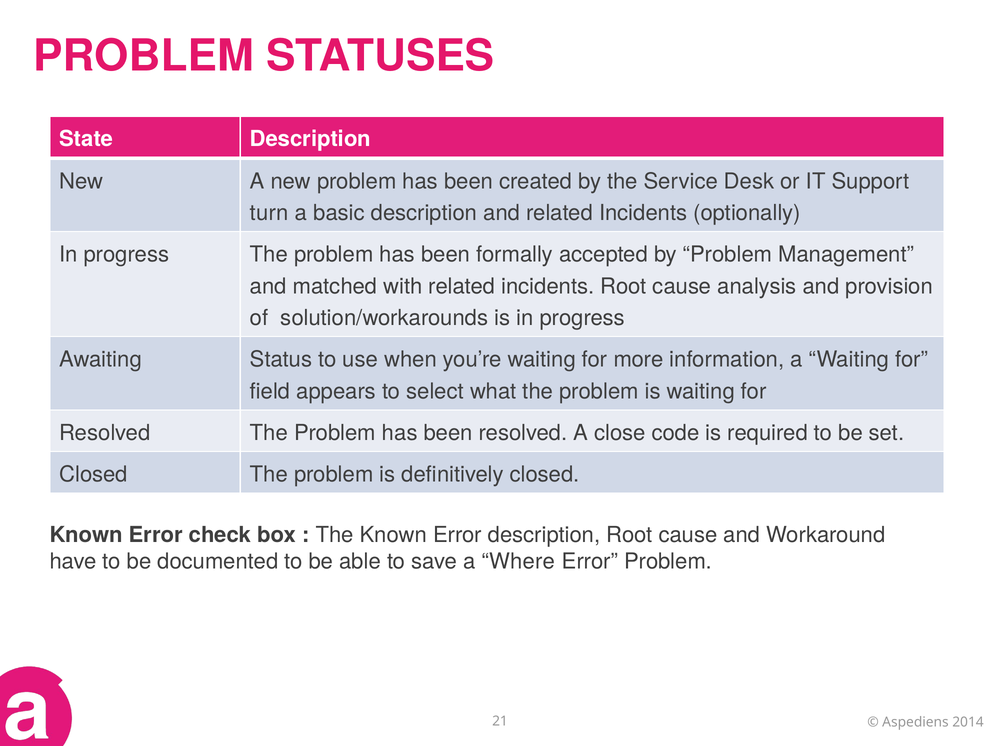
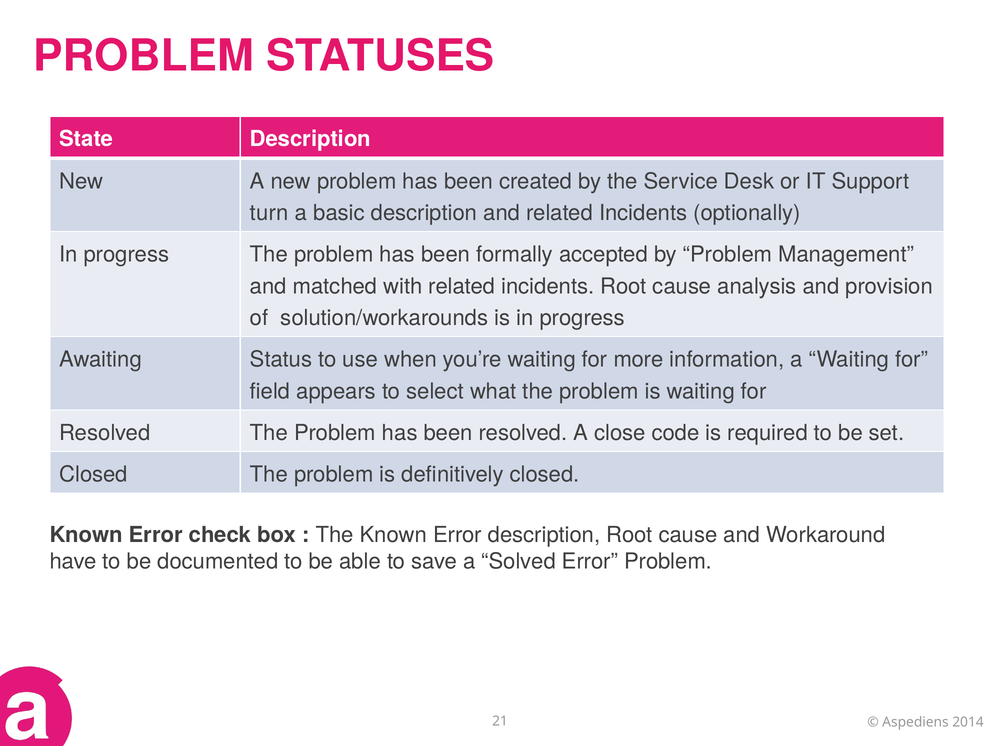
Where: Where -> Solved
